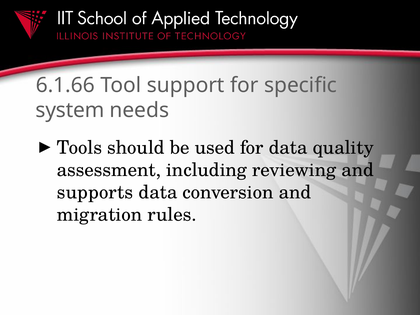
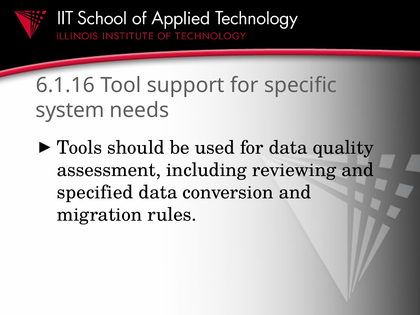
6.1.66: 6.1.66 -> 6.1.16
supports: supports -> specified
